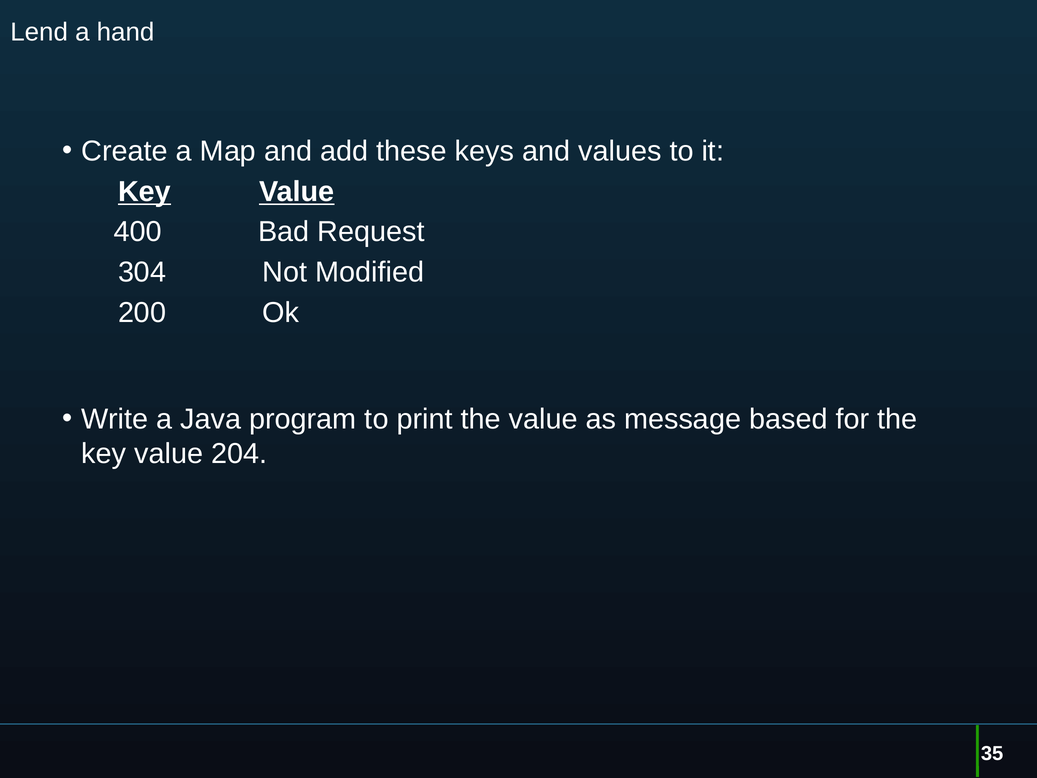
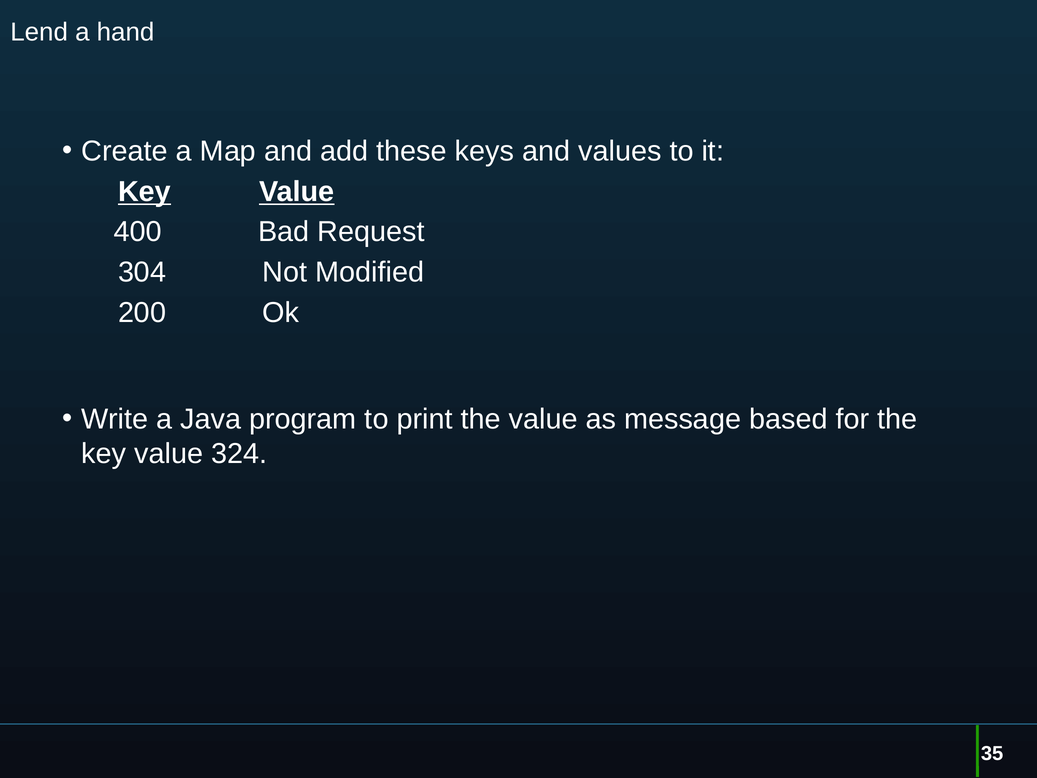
204: 204 -> 324
